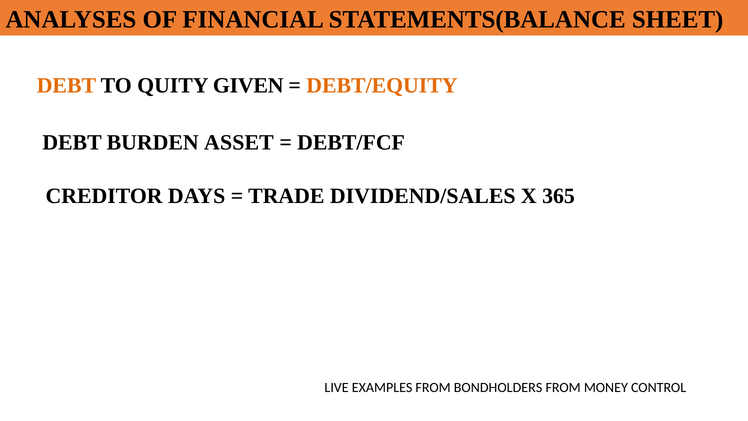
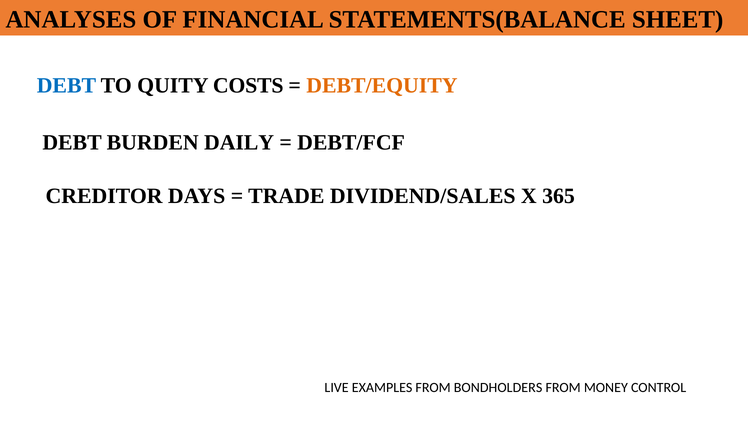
DEBT at (66, 85) colour: orange -> blue
GIVEN: GIVEN -> COSTS
ASSET: ASSET -> DAILY
